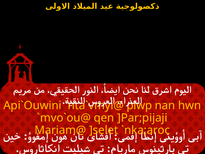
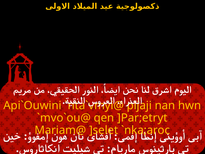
piwp: piwp -> pijaji
]Par;pijaji: ]Par;pijaji -> ]Par;etryt
